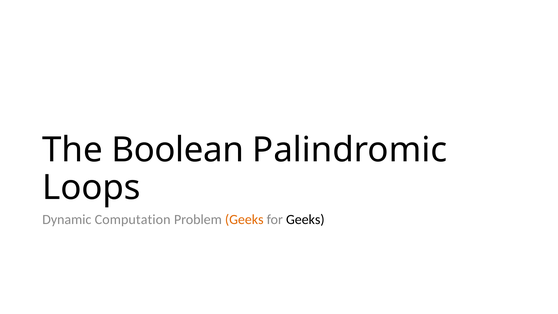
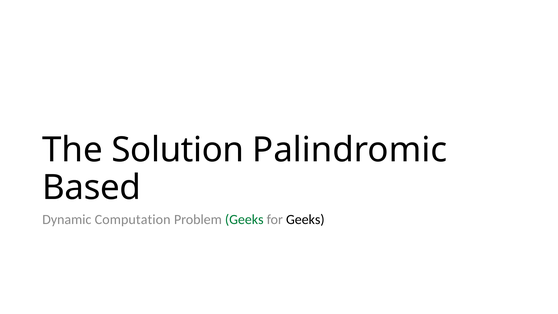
Boolean: Boolean -> Solution
Loops: Loops -> Based
Geeks at (244, 220) colour: orange -> green
